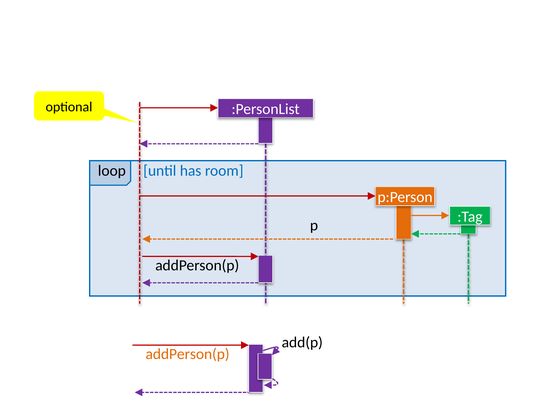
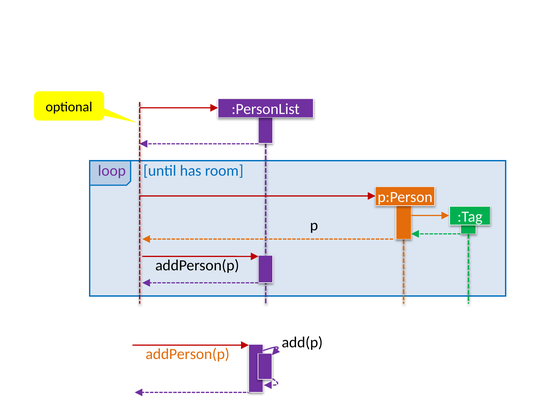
loop colour: black -> purple
